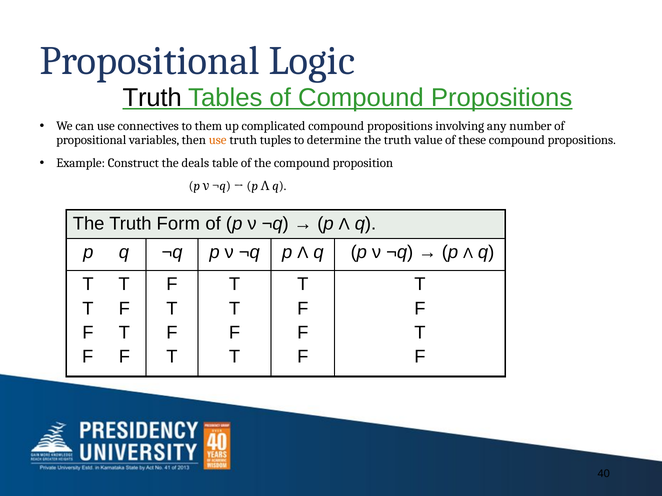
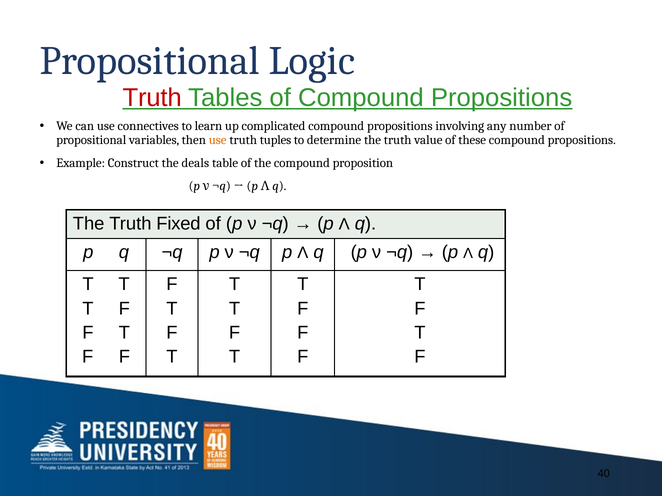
Truth at (152, 98) colour: black -> red
them: them -> learn
Form: Form -> Fixed
